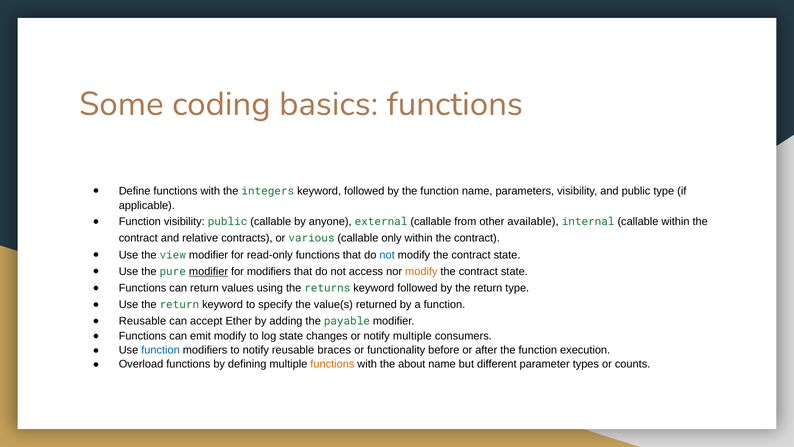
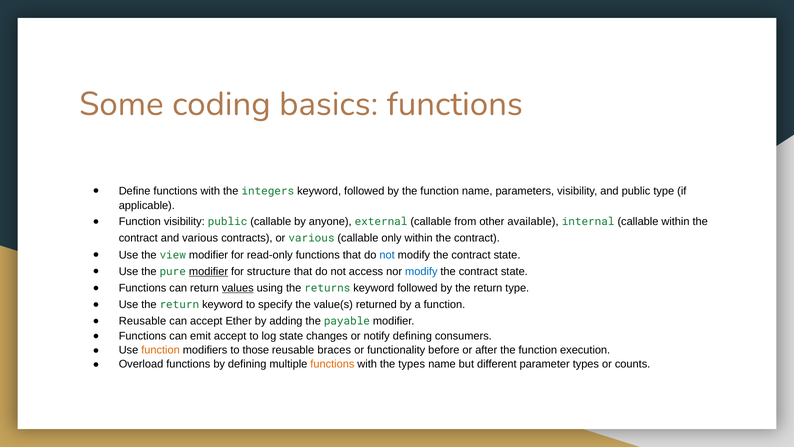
and relative: relative -> various
for modifiers: modifiers -> structure
modify at (421, 271) colour: orange -> blue
values underline: none -> present
emit modify: modify -> accept
notify multiple: multiple -> defining
function at (161, 350) colour: blue -> orange
to notify: notify -> those
the about: about -> types
